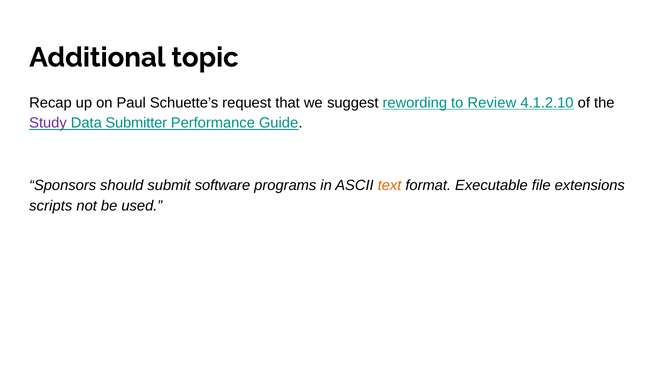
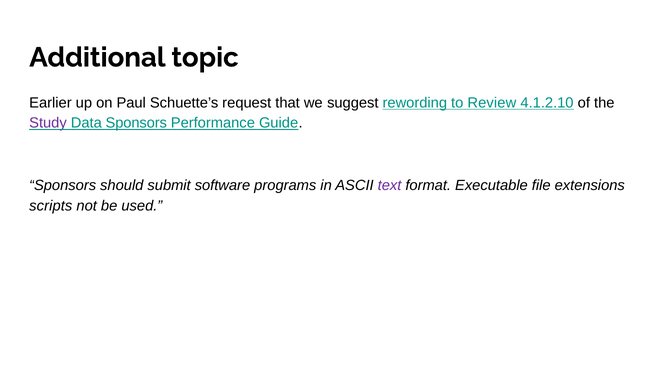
Recap: Recap -> Earlier
Data Submitter: Submitter -> Sponsors
text colour: orange -> purple
